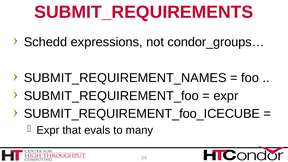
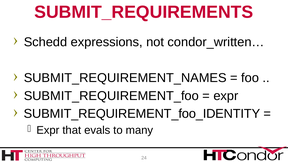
condor_groups…: condor_groups… -> condor_written…
SUBMIT_REQUIREMENT_foo_ICECUBE: SUBMIT_REQUIREMENT_foo_ICECUBE -> SUBMIT_REQUIREMENT_foo_IDENTITY
